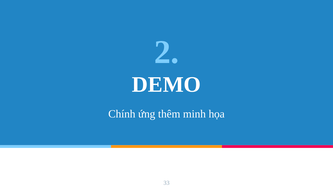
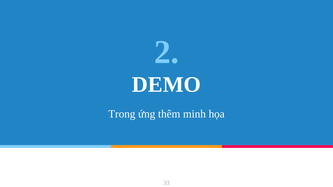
Chính: Chính -> Trong
